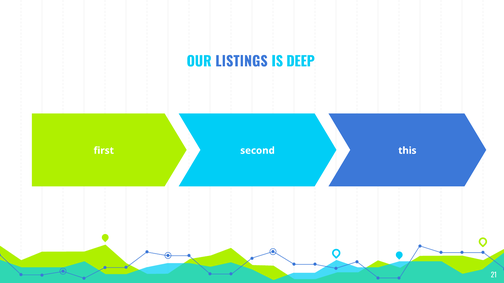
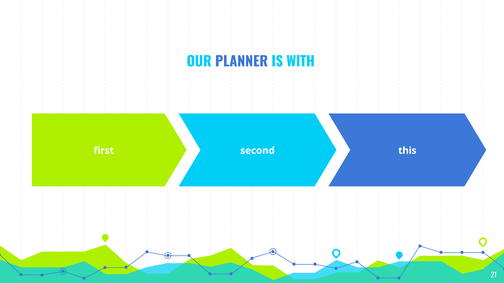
LISTINGS: LISTINGS -> PLANNER
DEEP: DEEP -> WITH
